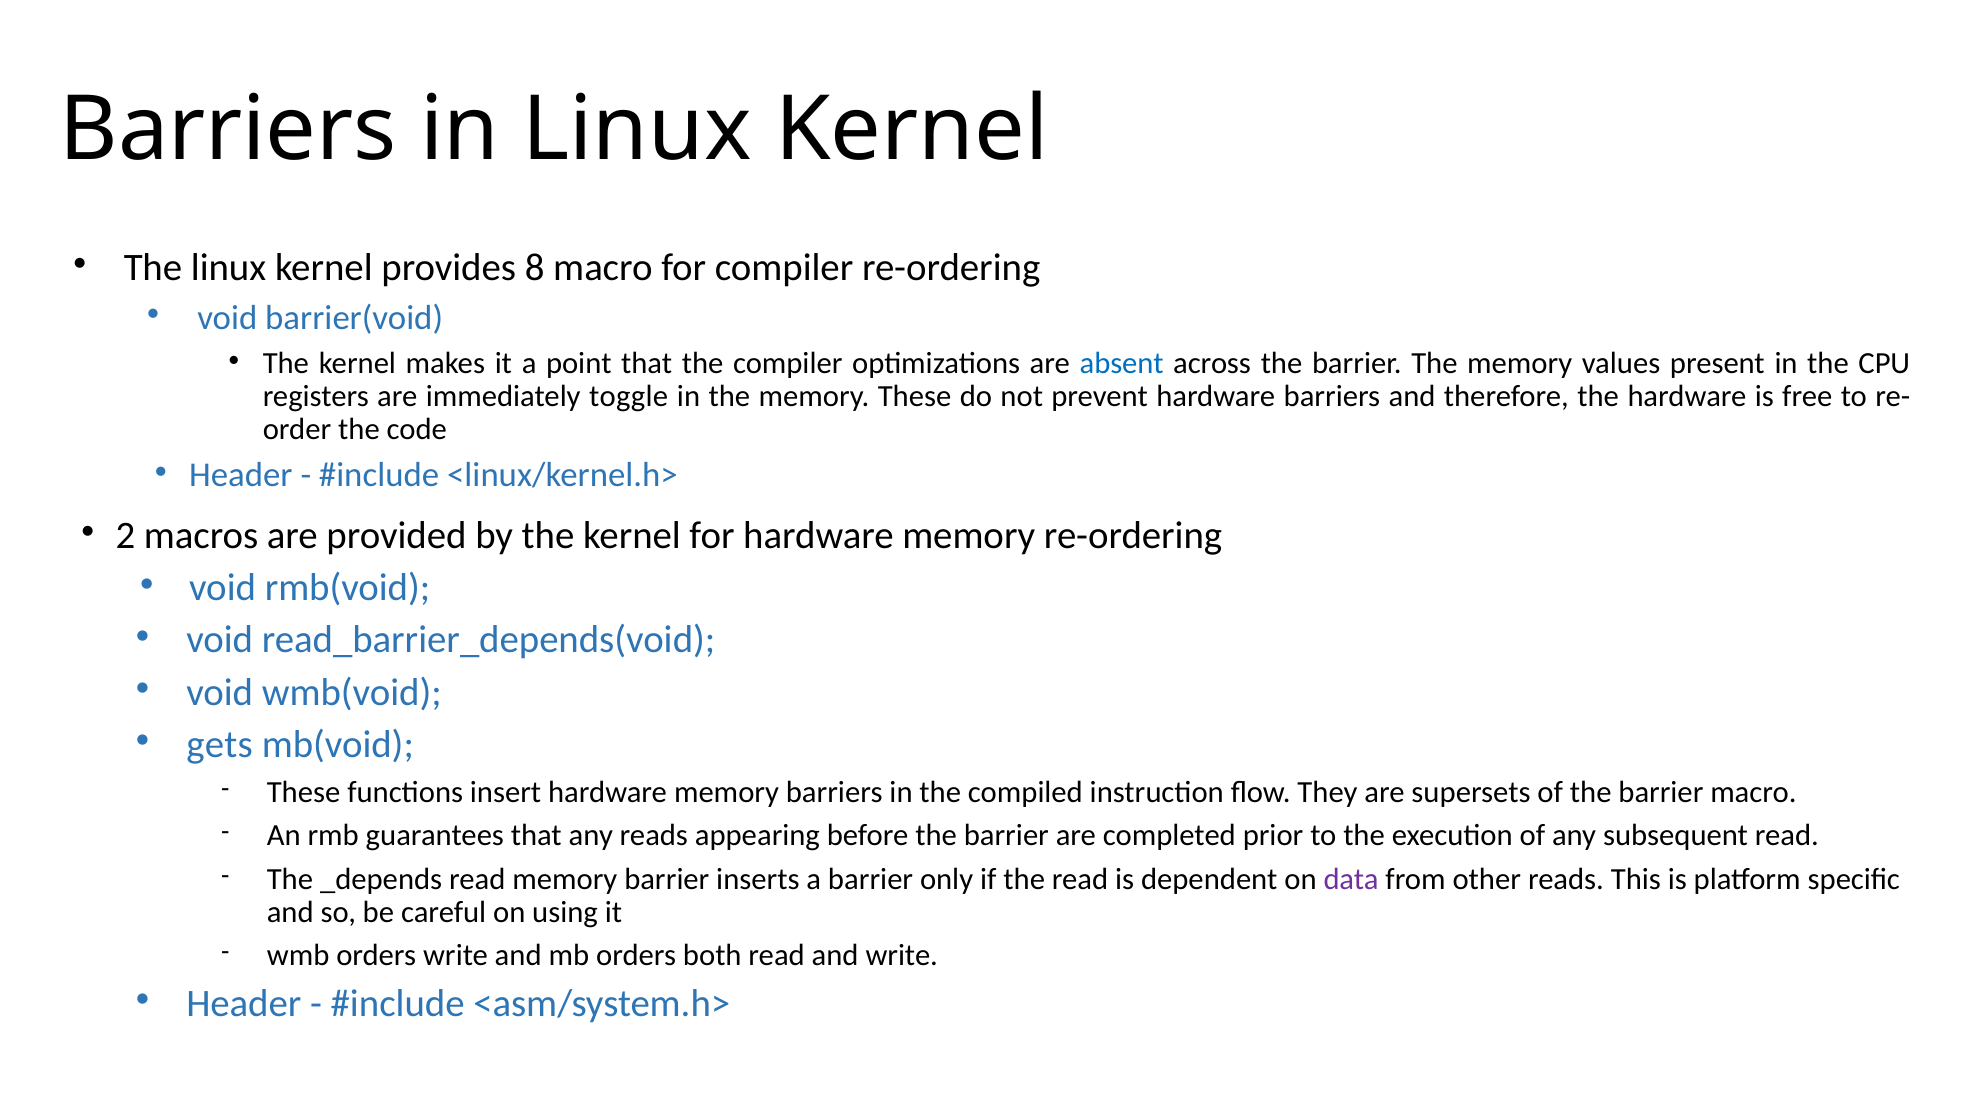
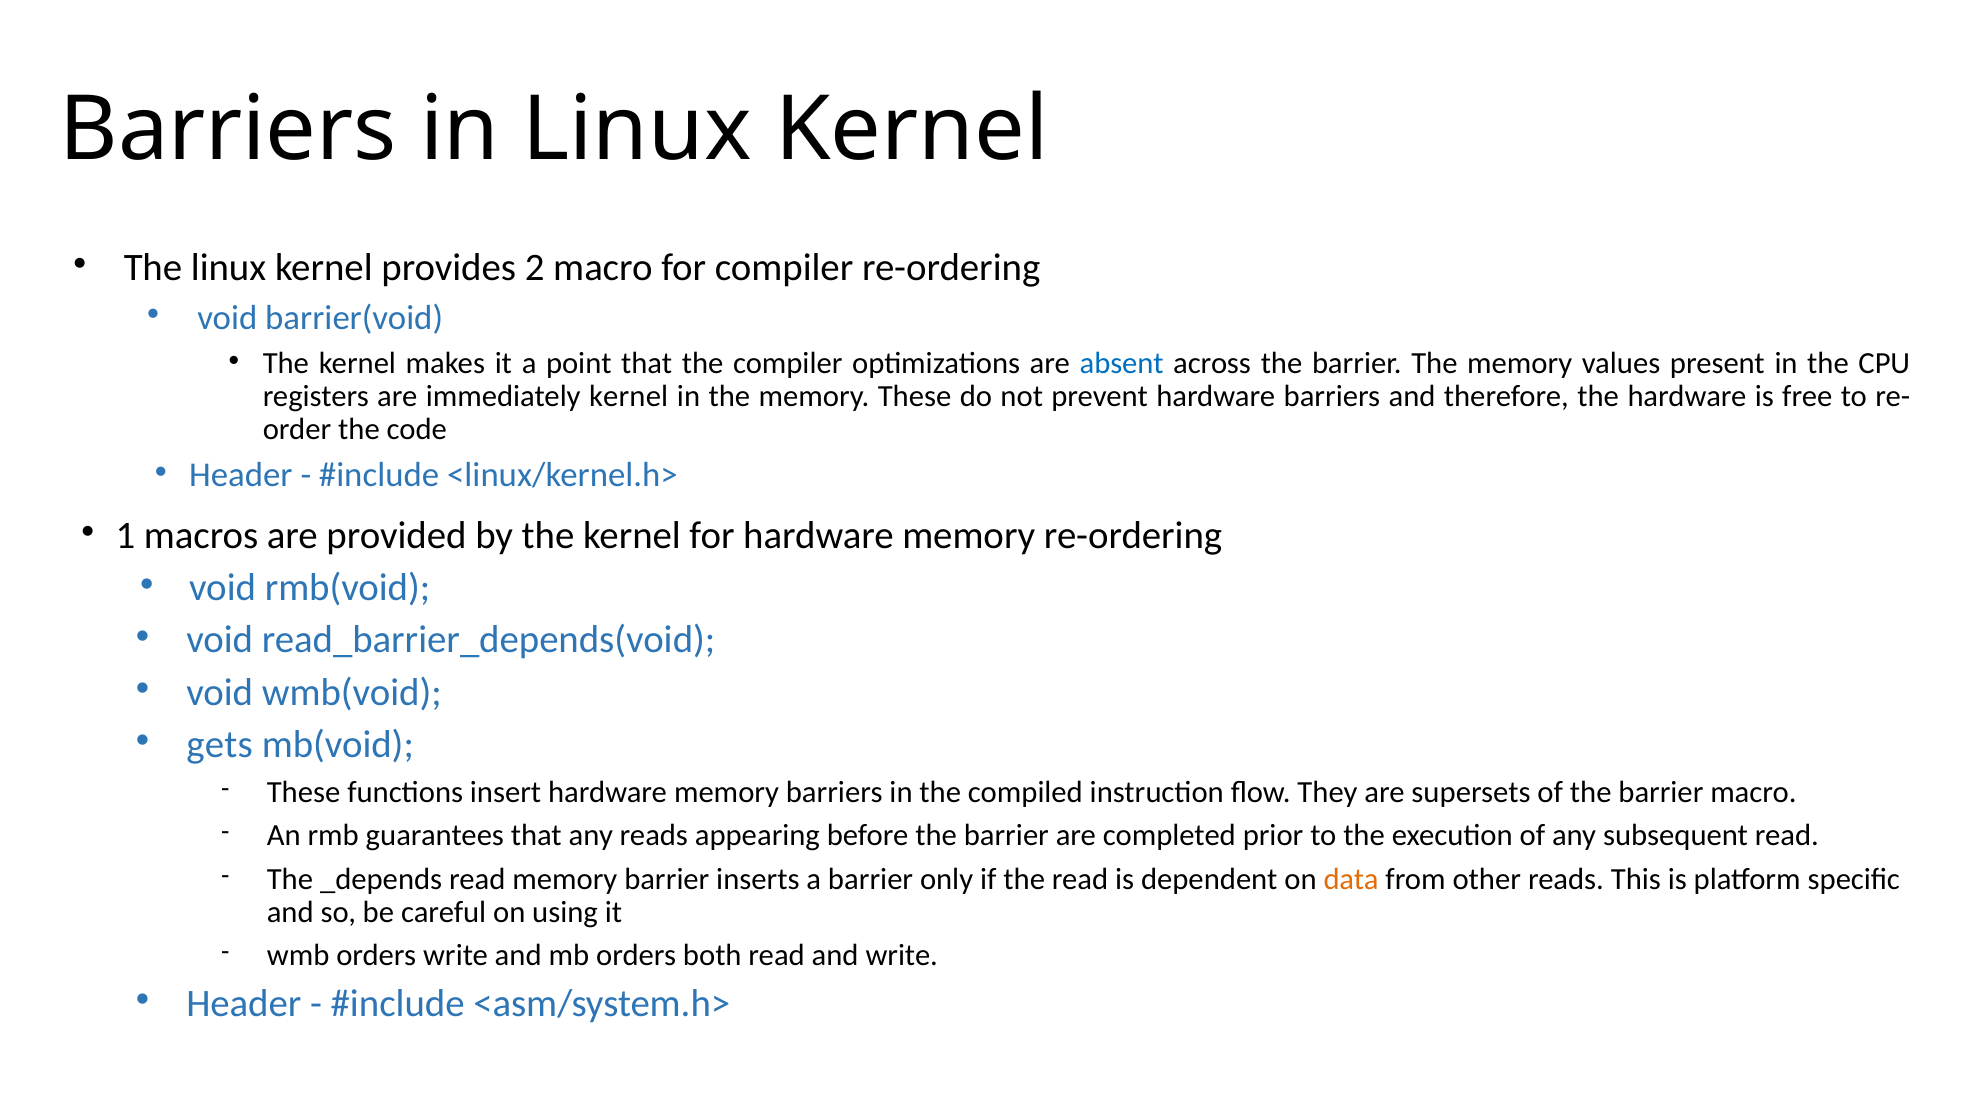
8: 8 -> 2
immediately toggle: toggle -> kernel
2: 2 -> 1
data colour: purple -> orange
